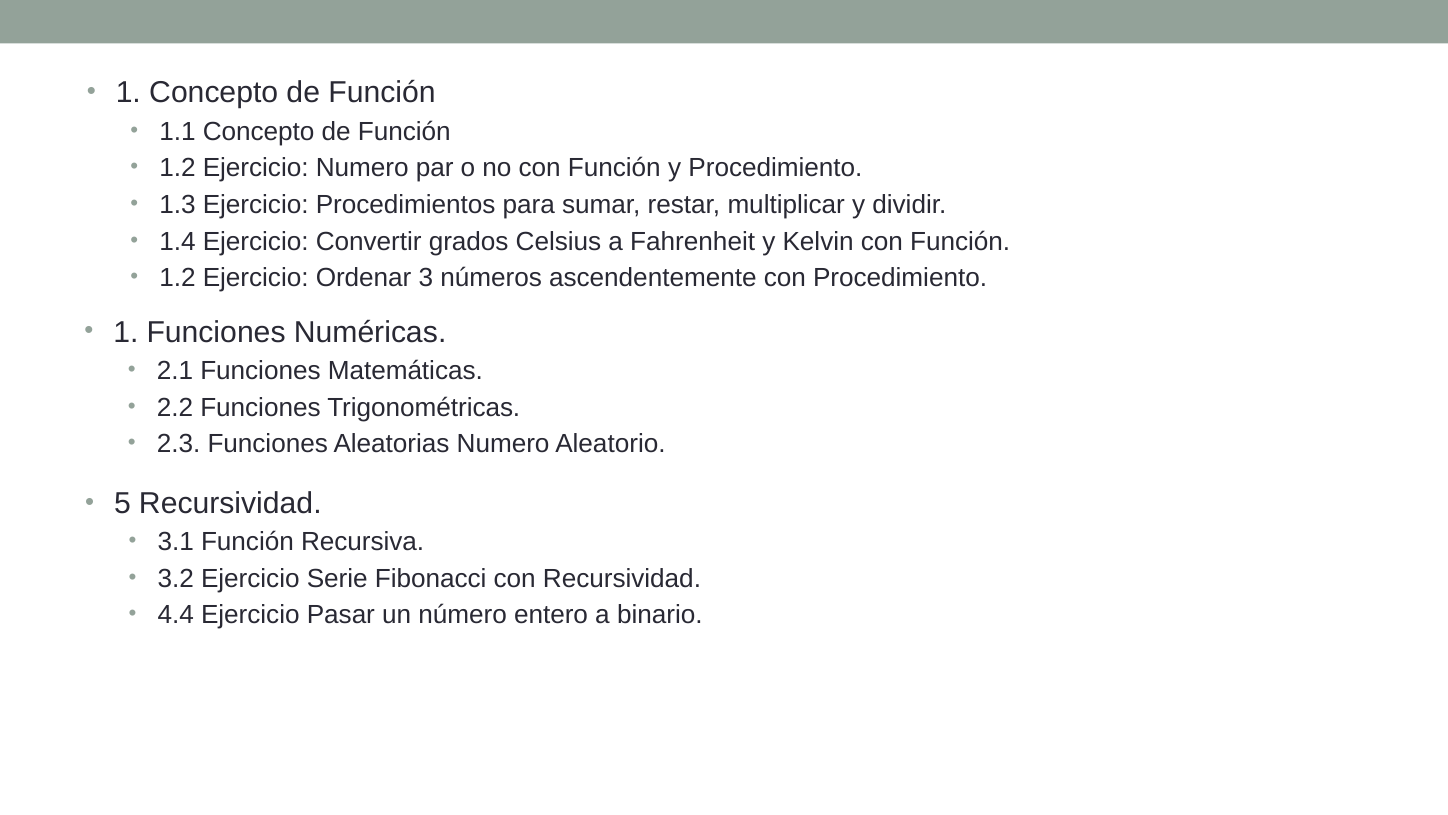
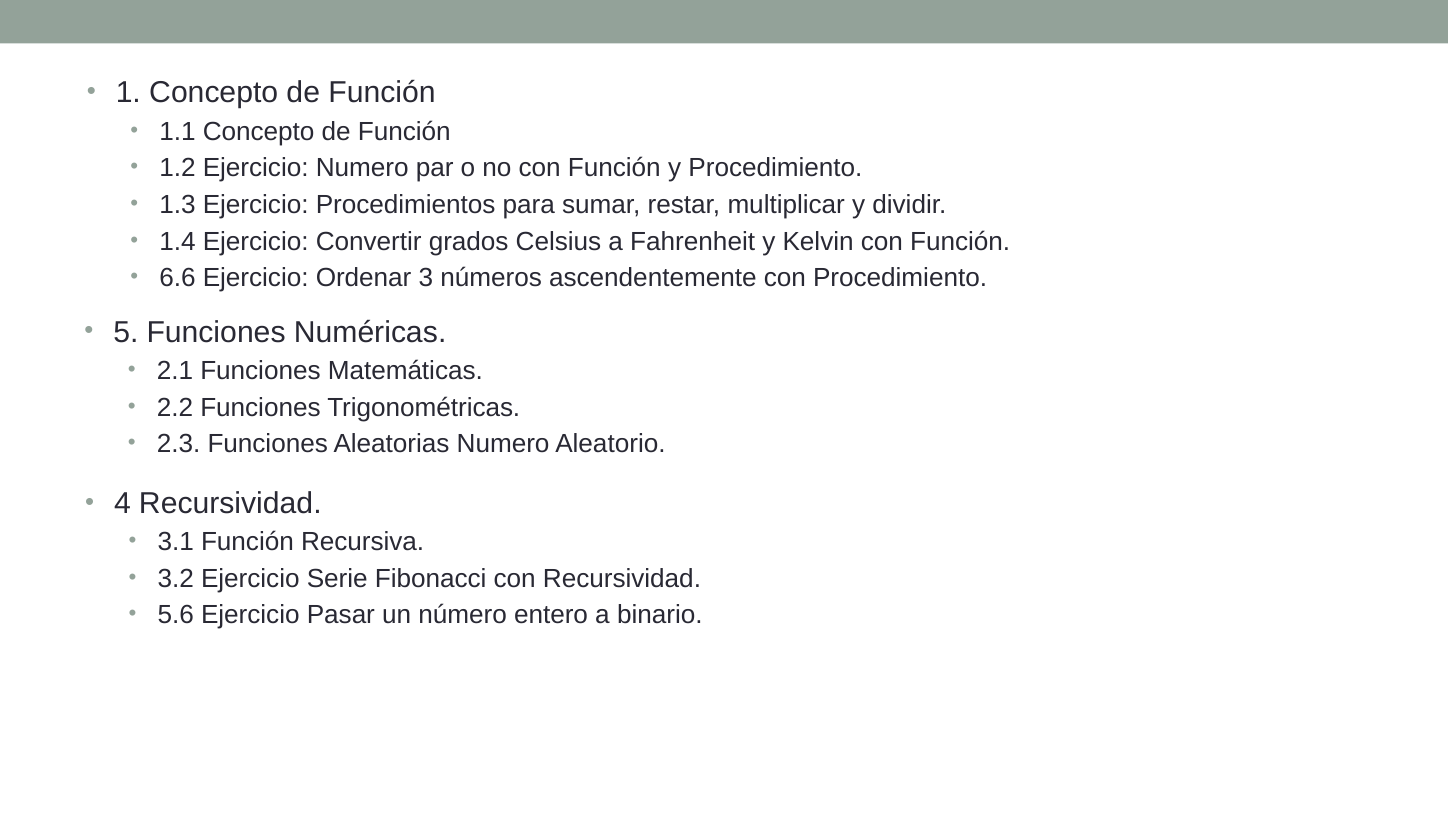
1.2 at (177, 278): 1.2 -> 6.6
1 at (126, 332): 1 -> 5
5: 5 -> 4
4.4: 4.4 -> 5.6
